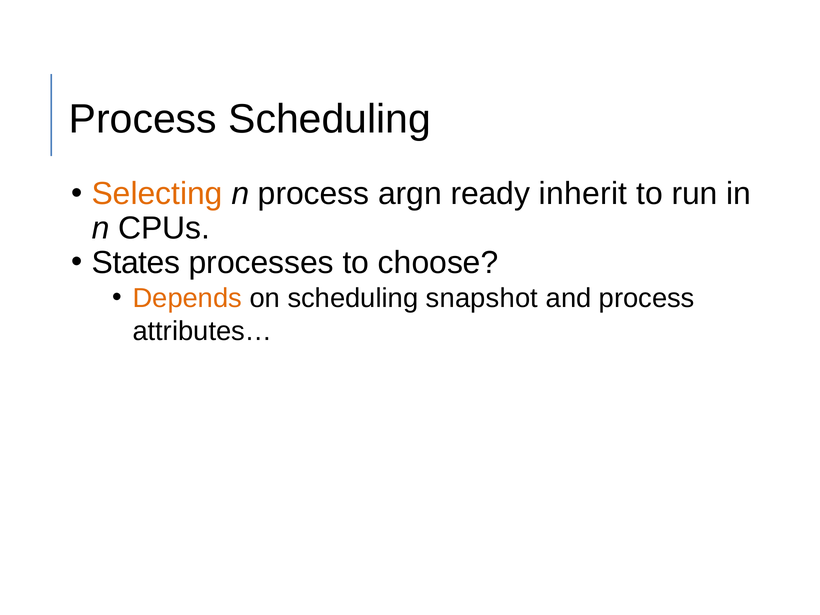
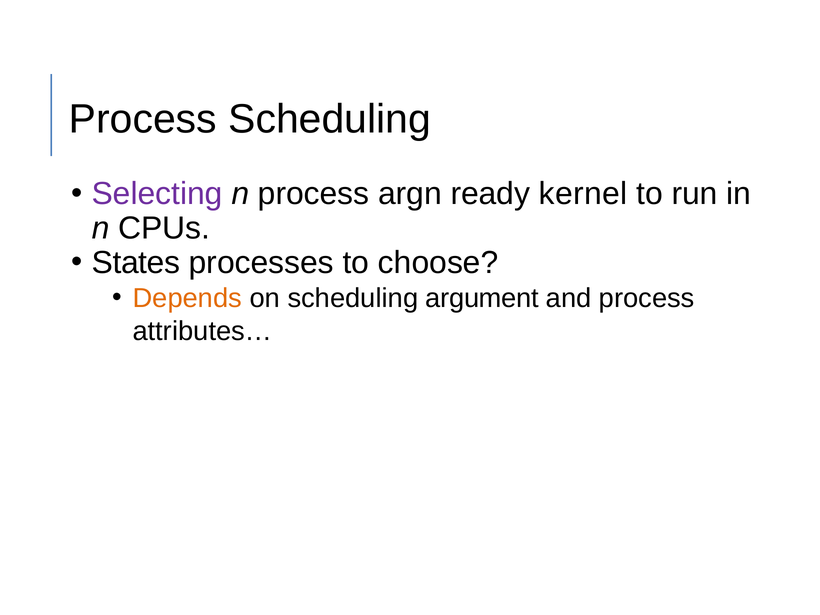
Selecting colour: orange -> purple
inherit: inherit -> kernel
snapshot: snapshot -> argument
